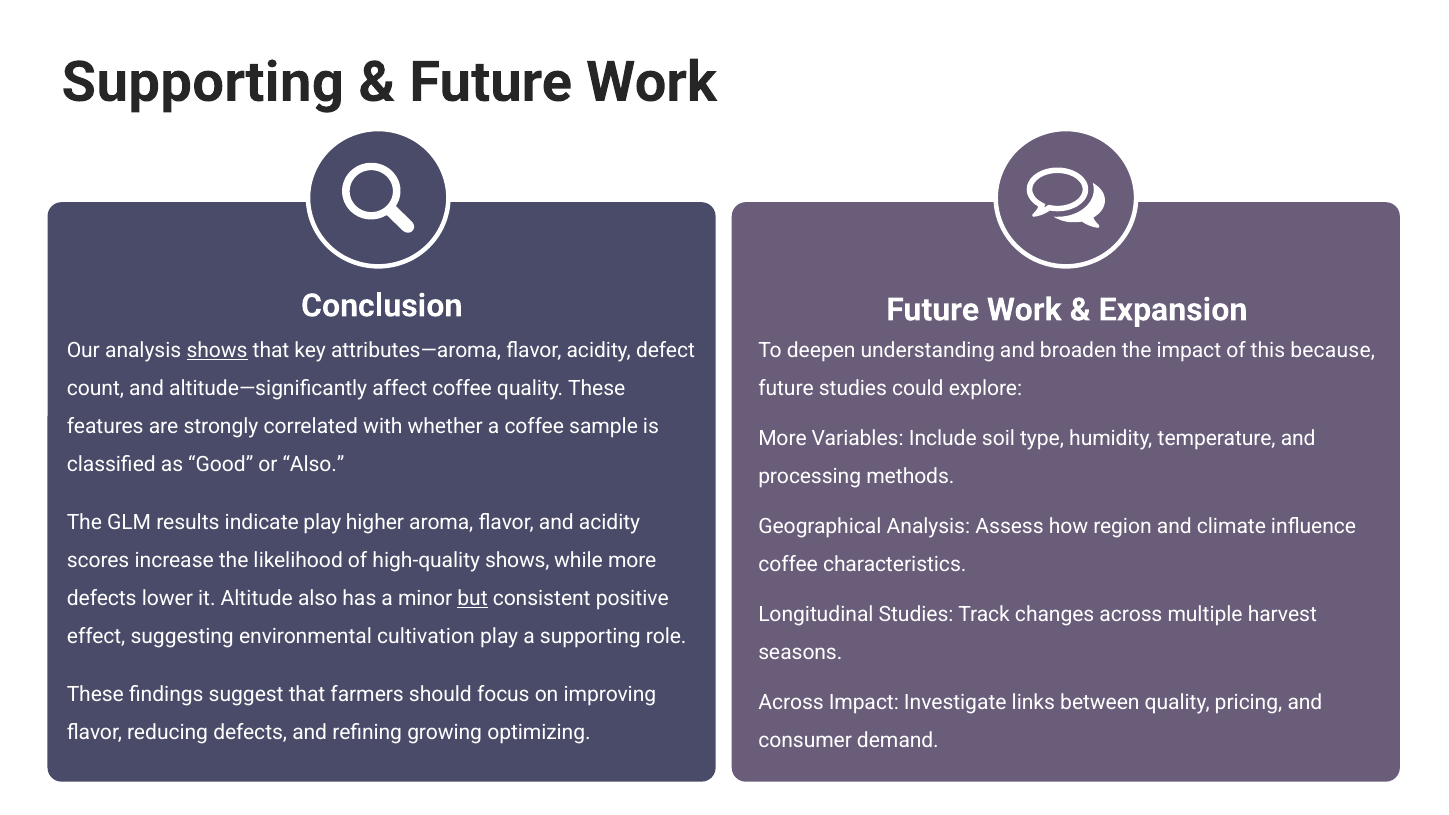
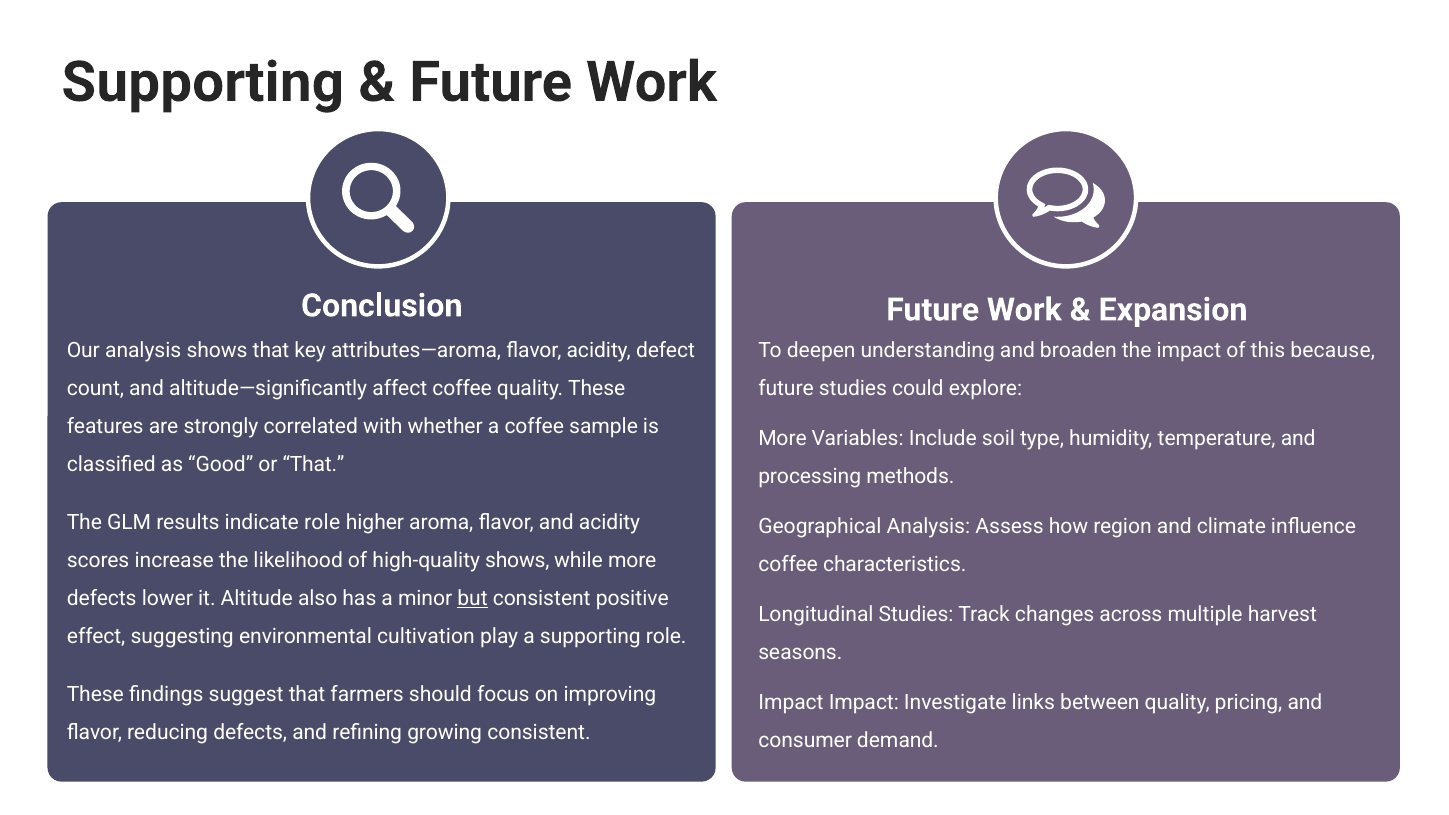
shows at (217, 350) underline: present -> none
or Also: Also -> That
indicate play: play -> role
Across at (791, 703): Across -> Impact
growing optimizing: optimizing -> consistent
